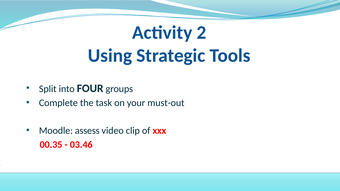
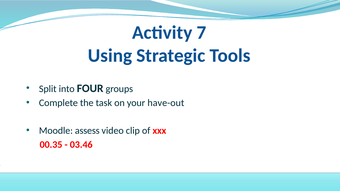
2: 2 -> 7
must-out: must-out -> have-out
